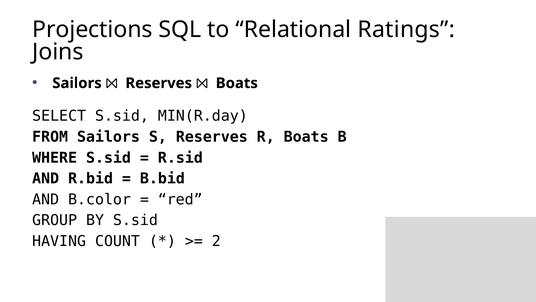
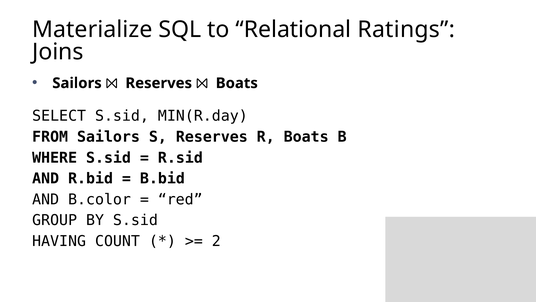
Projections: Projections -> Materialize
